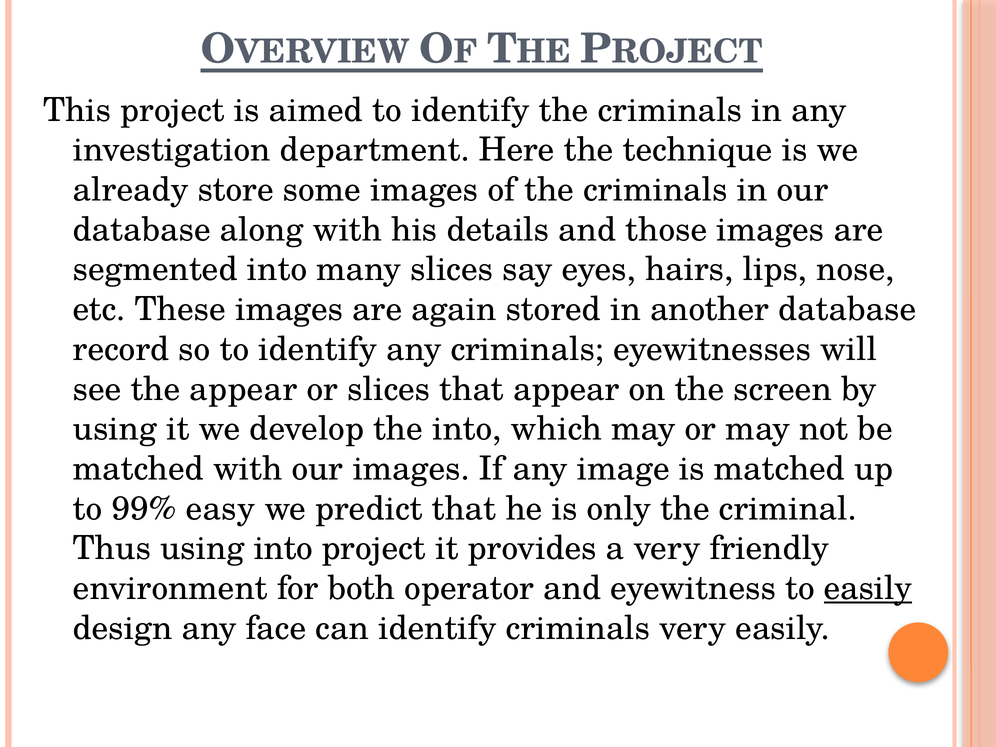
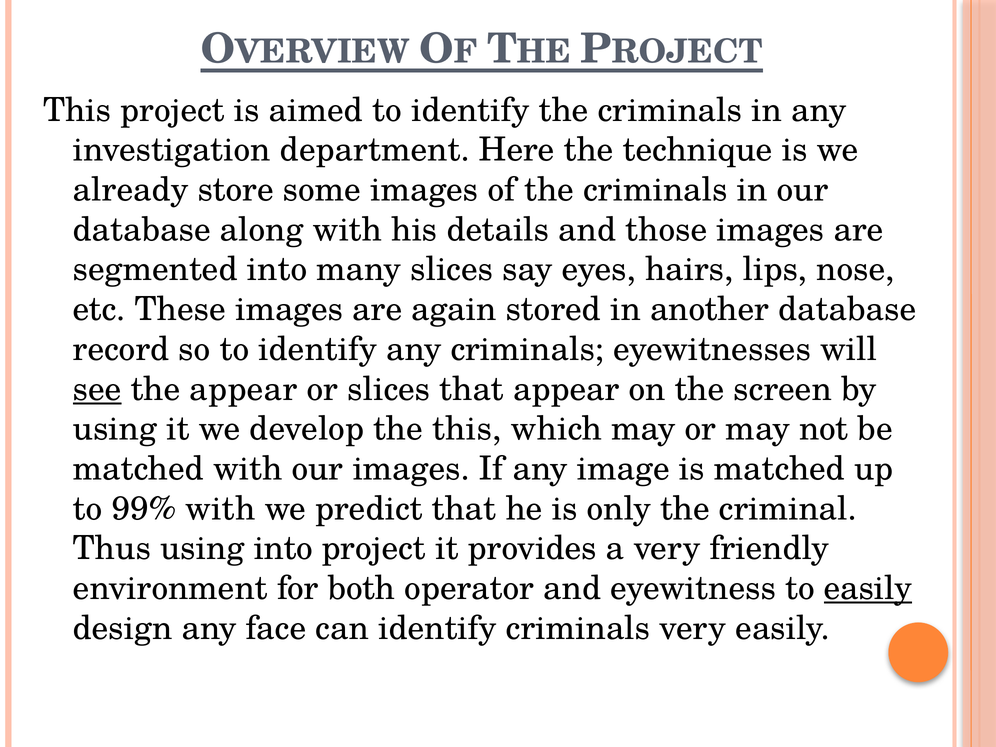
see underline: none -> present
the into: into -> this
99% easy: easy -> with
